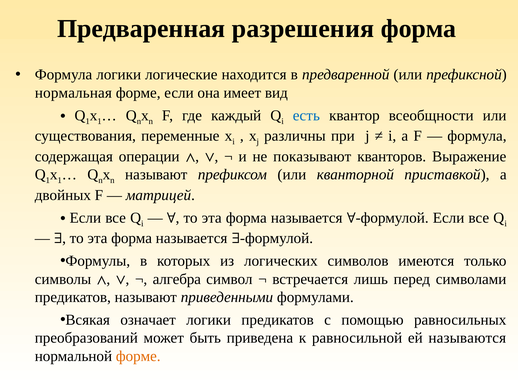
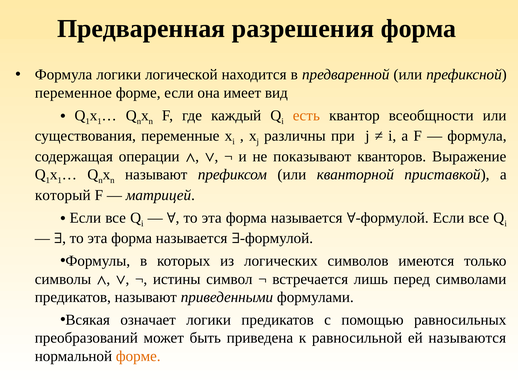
логические: логические -> логической
нормальная: нормальная -> переменное
есть colour: blue -> orange
двойных: двойных -> который
алгебра: алгебра -> истины
